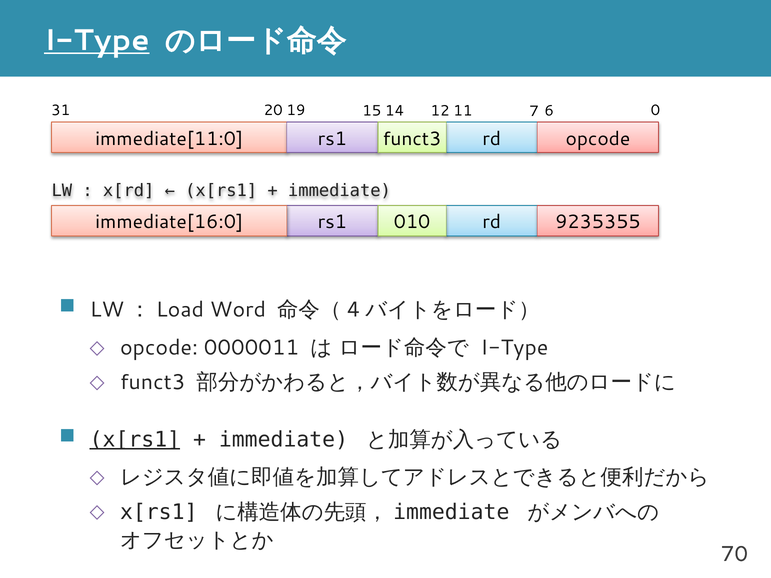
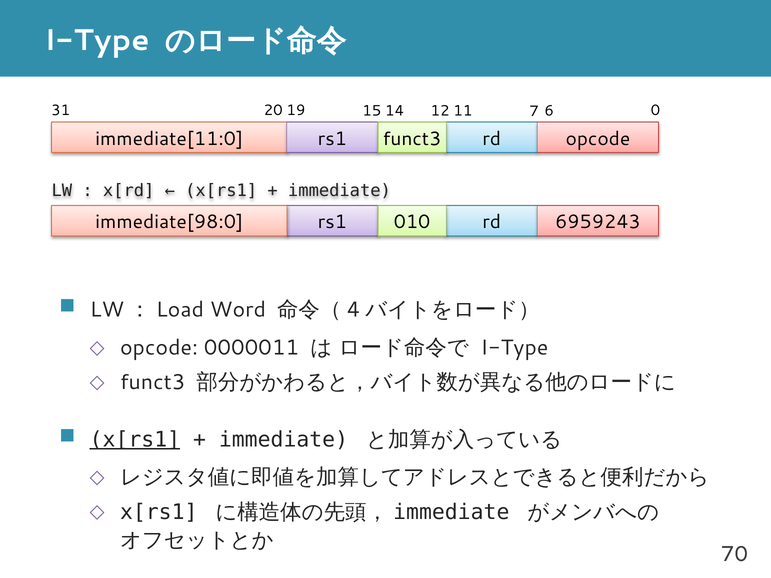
I-Type at (97, 40) underline: present -> none
immediate[16:0: immediate[16:0 -> immediate[98:0
9235355: 9235355 -> 6959243
